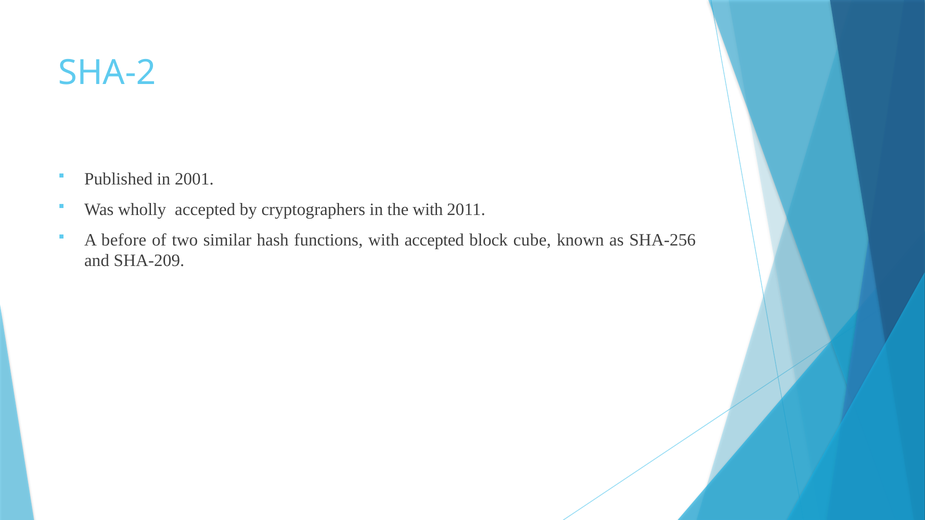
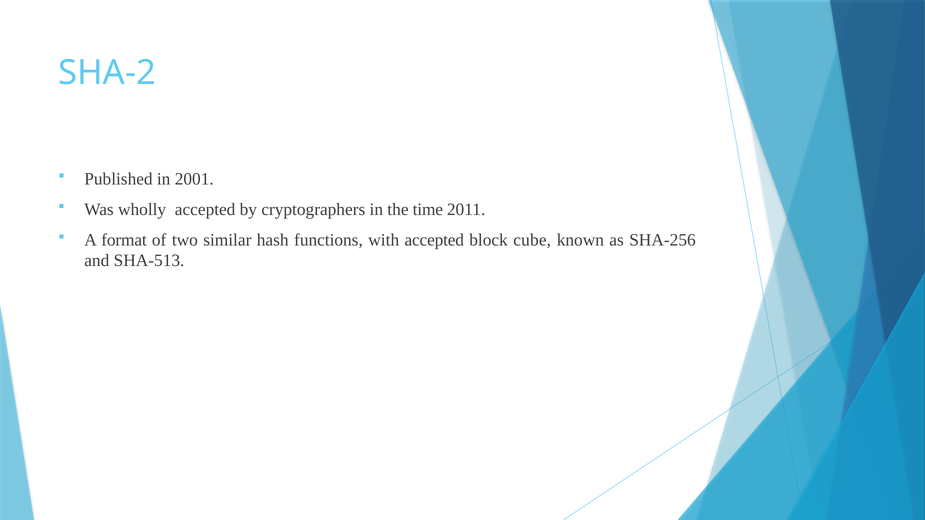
the with: with -> time
before: before -> format
SHA-209: SHA-209 -> SHA-513
